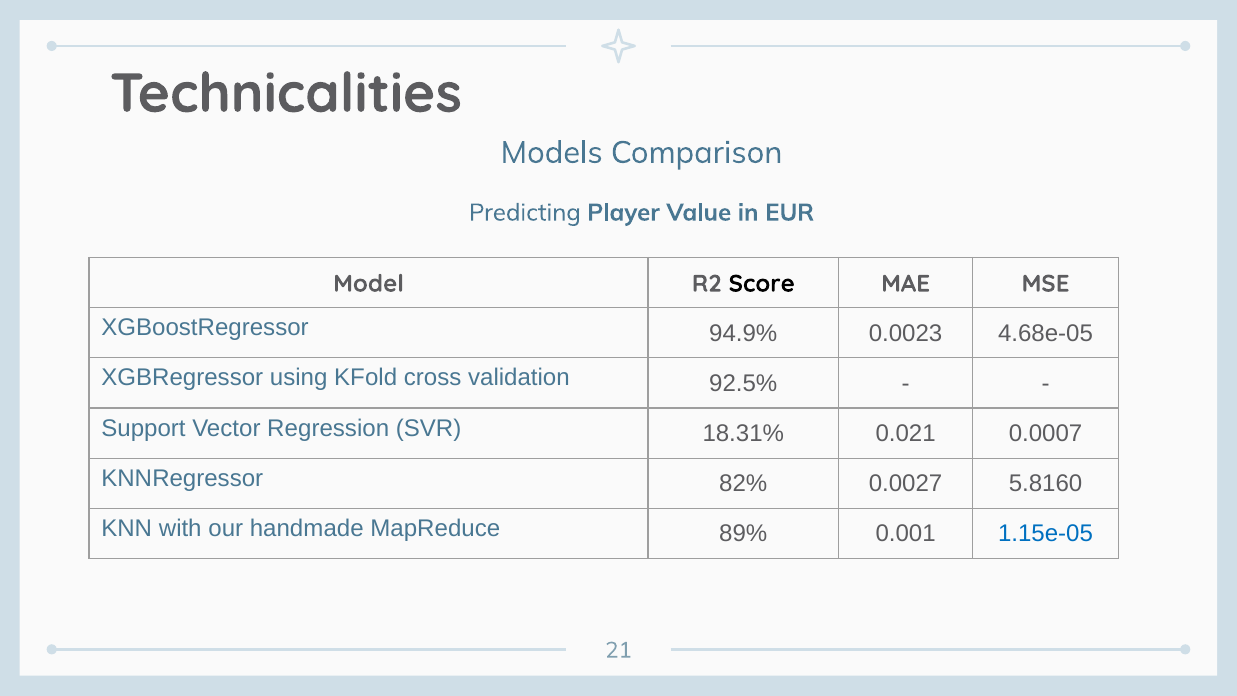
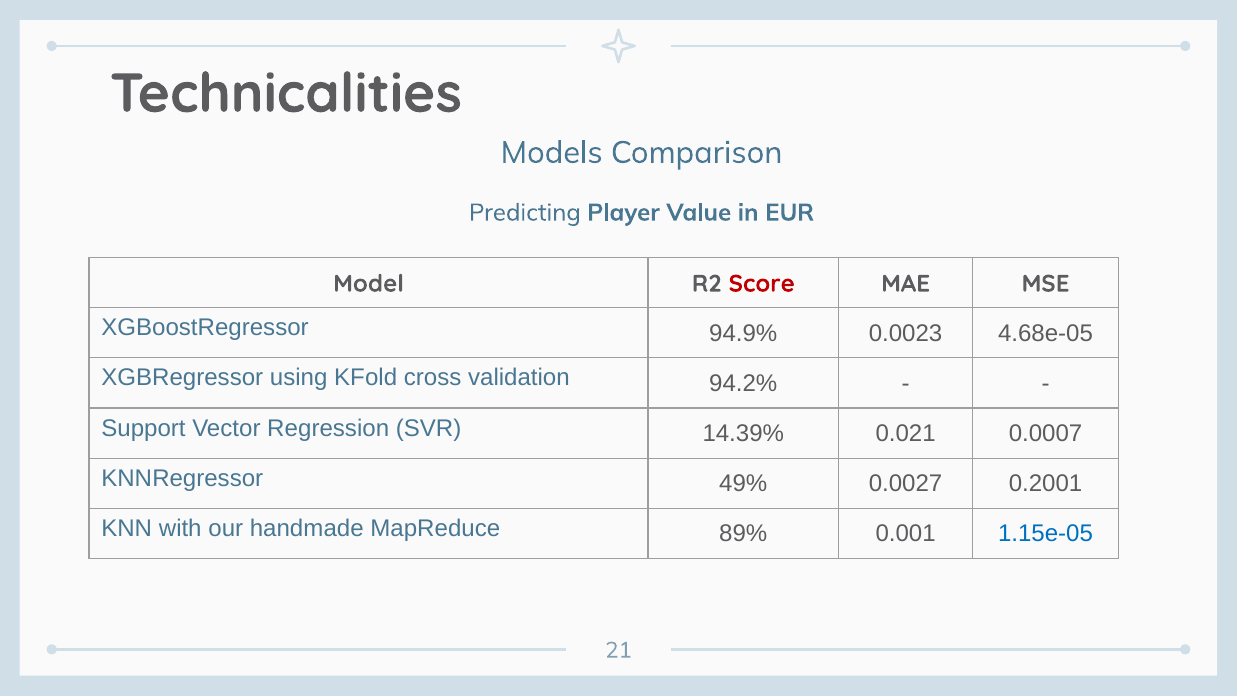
Score colour: black -> red
92.5%: 92.5% -> 94.2%
18.31%: 18.31% -> 14.39%
82%: 82% -> 49%
5.8160: 5.8160 -> 0.2001
